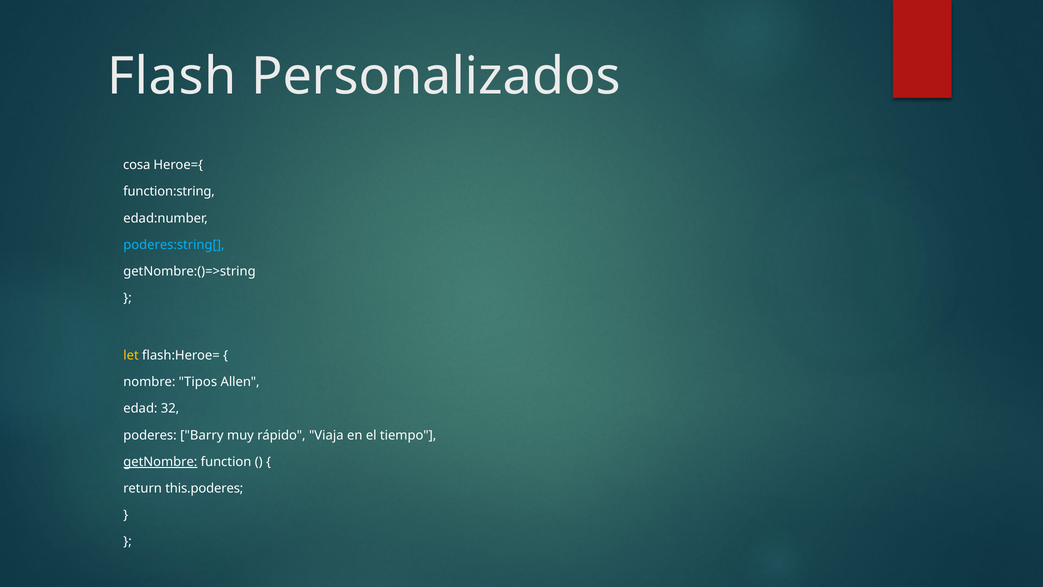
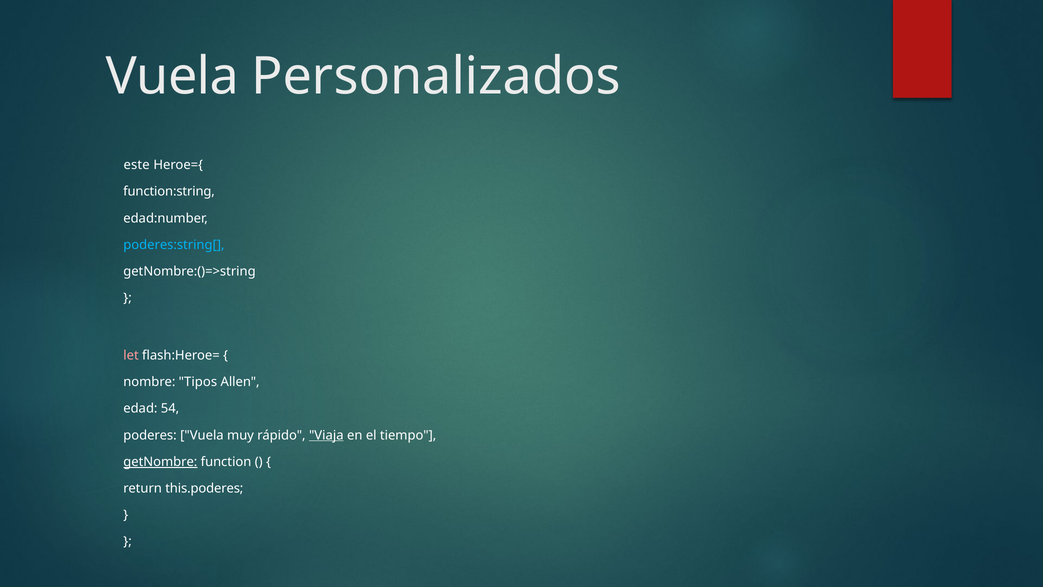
Flash at (172, 76): Flash -> Vuela
cosa: cosa -> este
let colour: yellow -> pink
32: 32 -> 54
poderes Barry: Barry -> Vuela
Viaja underline: none -> present
